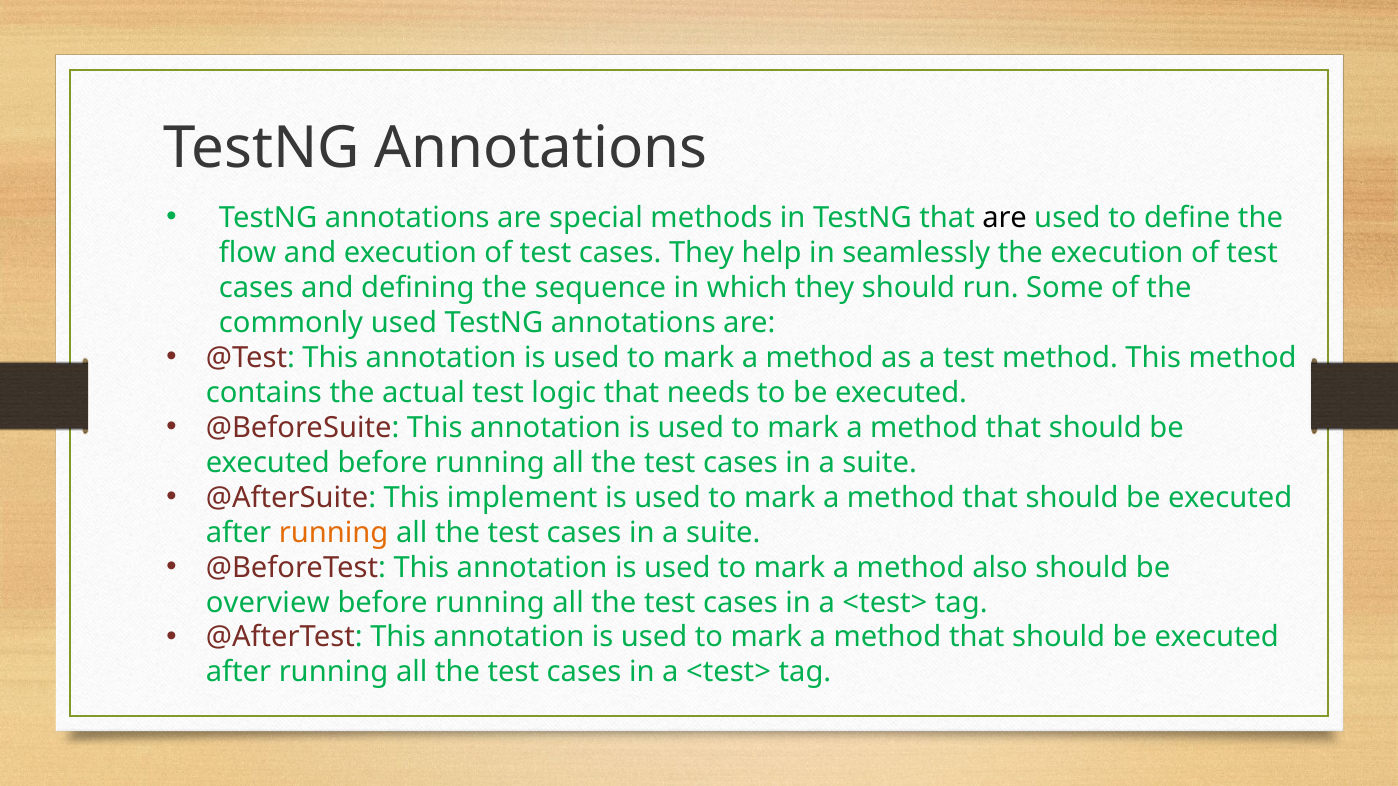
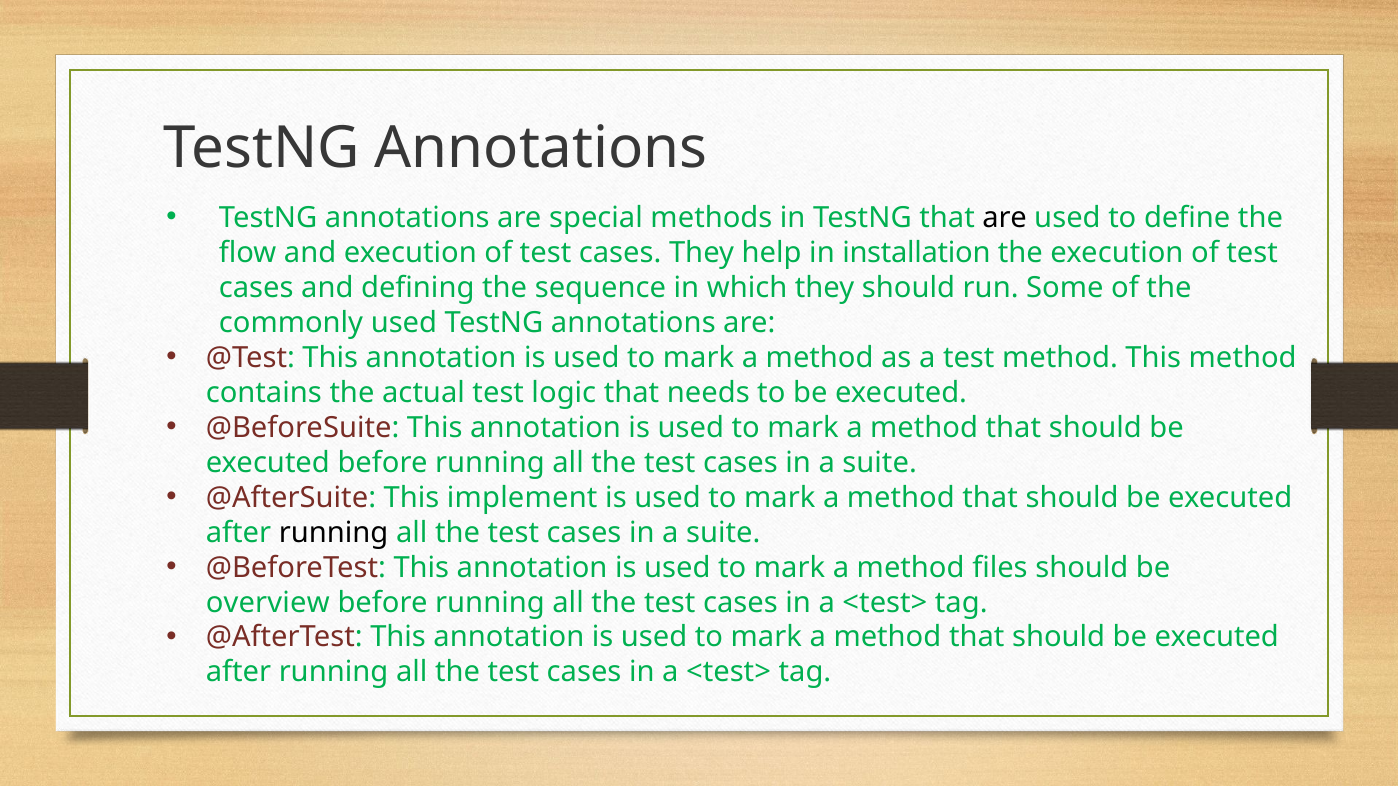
seamlessly: seamlessly -> installation
running at (334, 533) colour: orange -> black
also: also -> files
